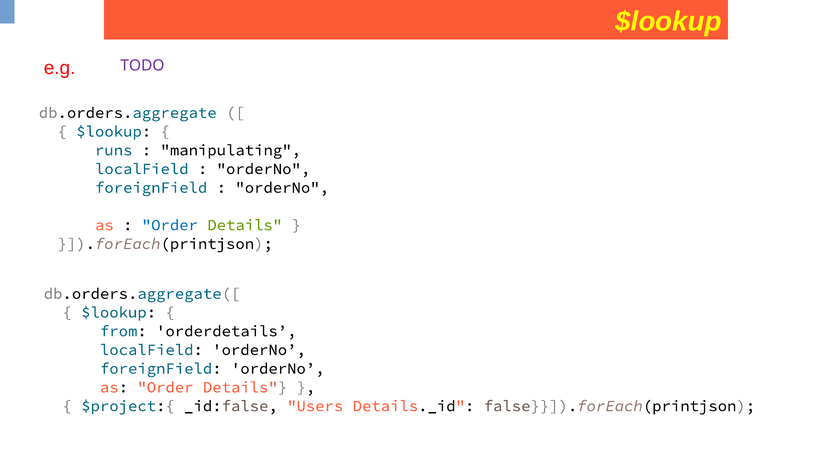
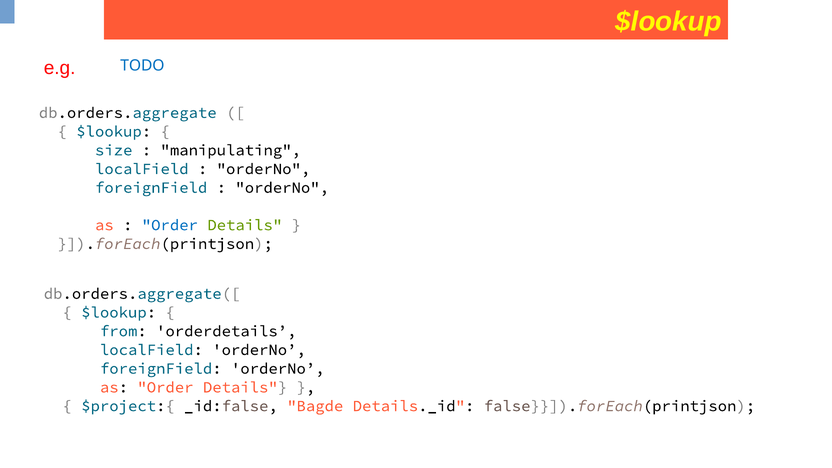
TODO colour: purple -> blue
runs: runs -> size
Users: Users -> Bagde
